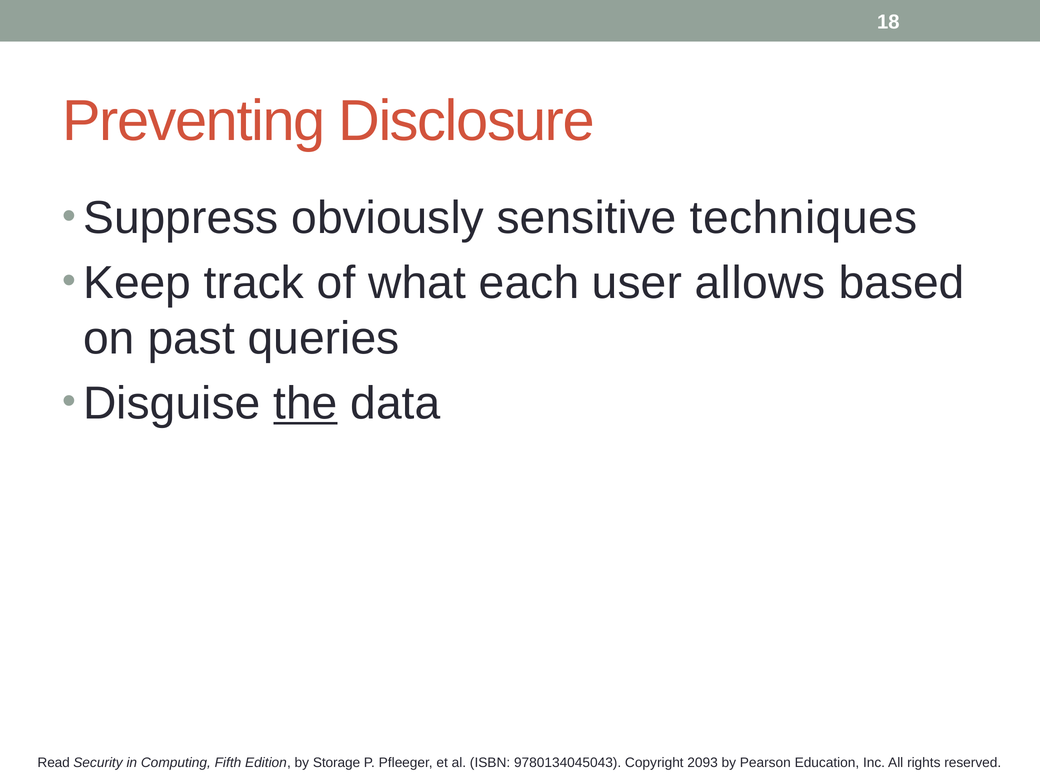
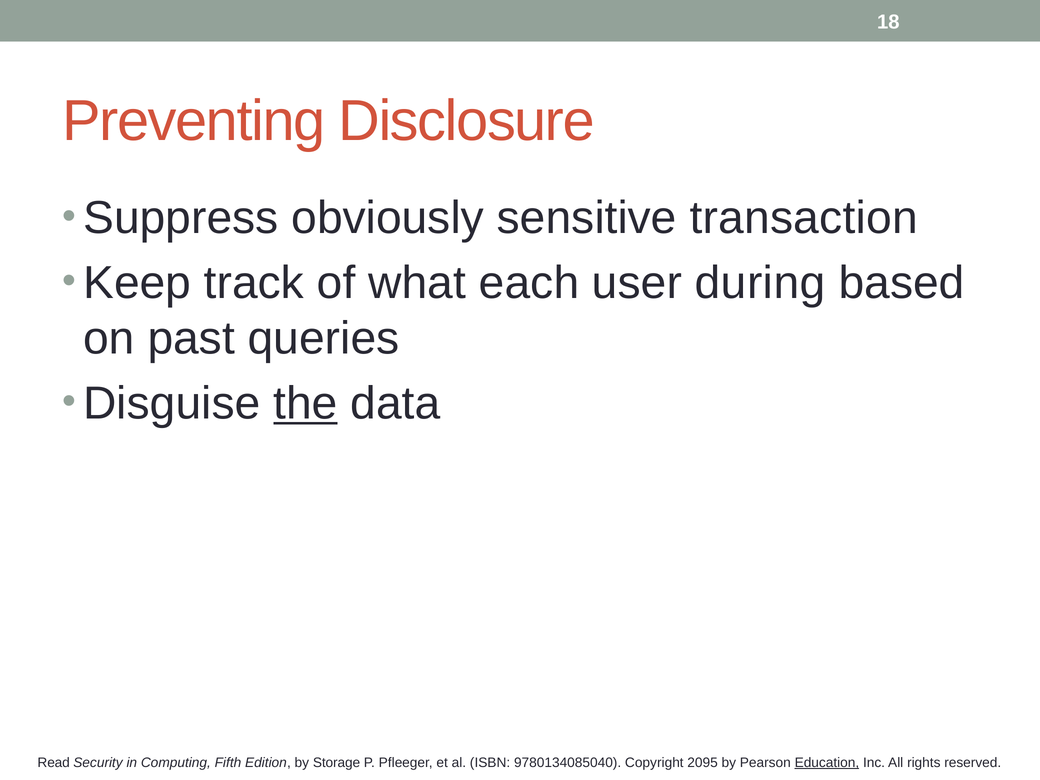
techniques: techniques -> transaction
allows: allows -> during
9780134045043: 9780134045043 -> 9780134085040
2093: 2093 -> 2095
Education underline: none -> present
